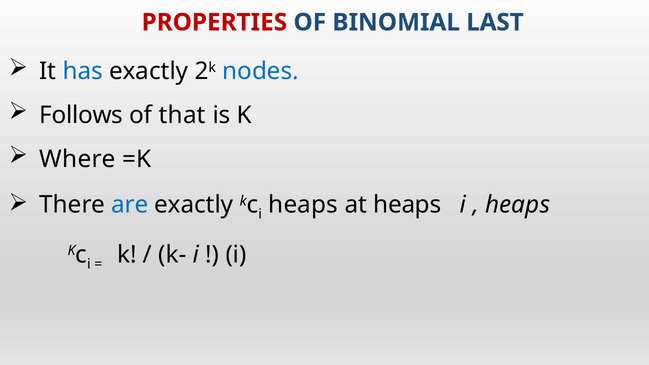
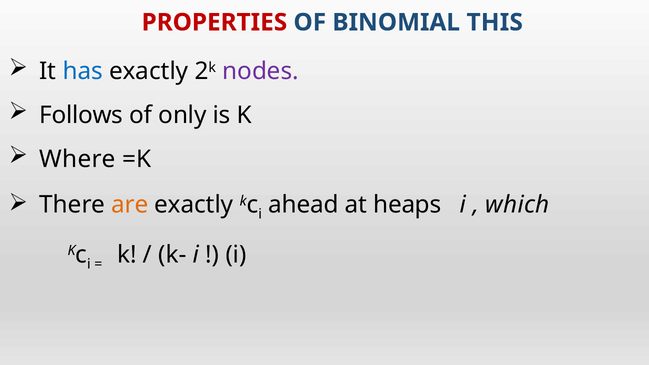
LAST: LAST -> THIS
nodes colour: blue -> purple
that: that -> only
are colour: blue -> orange
i heaps: heaps -> ahead
heaps at (518, 205): heaps -> which
